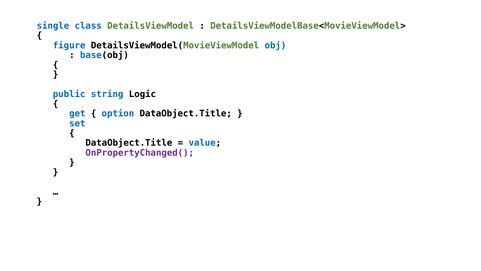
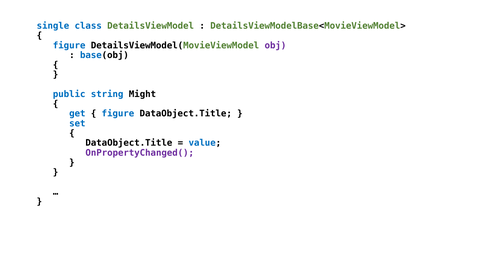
obj colour: blue -> purple
Logic: Logic -> Might
option at (118, 113): option -> figure
